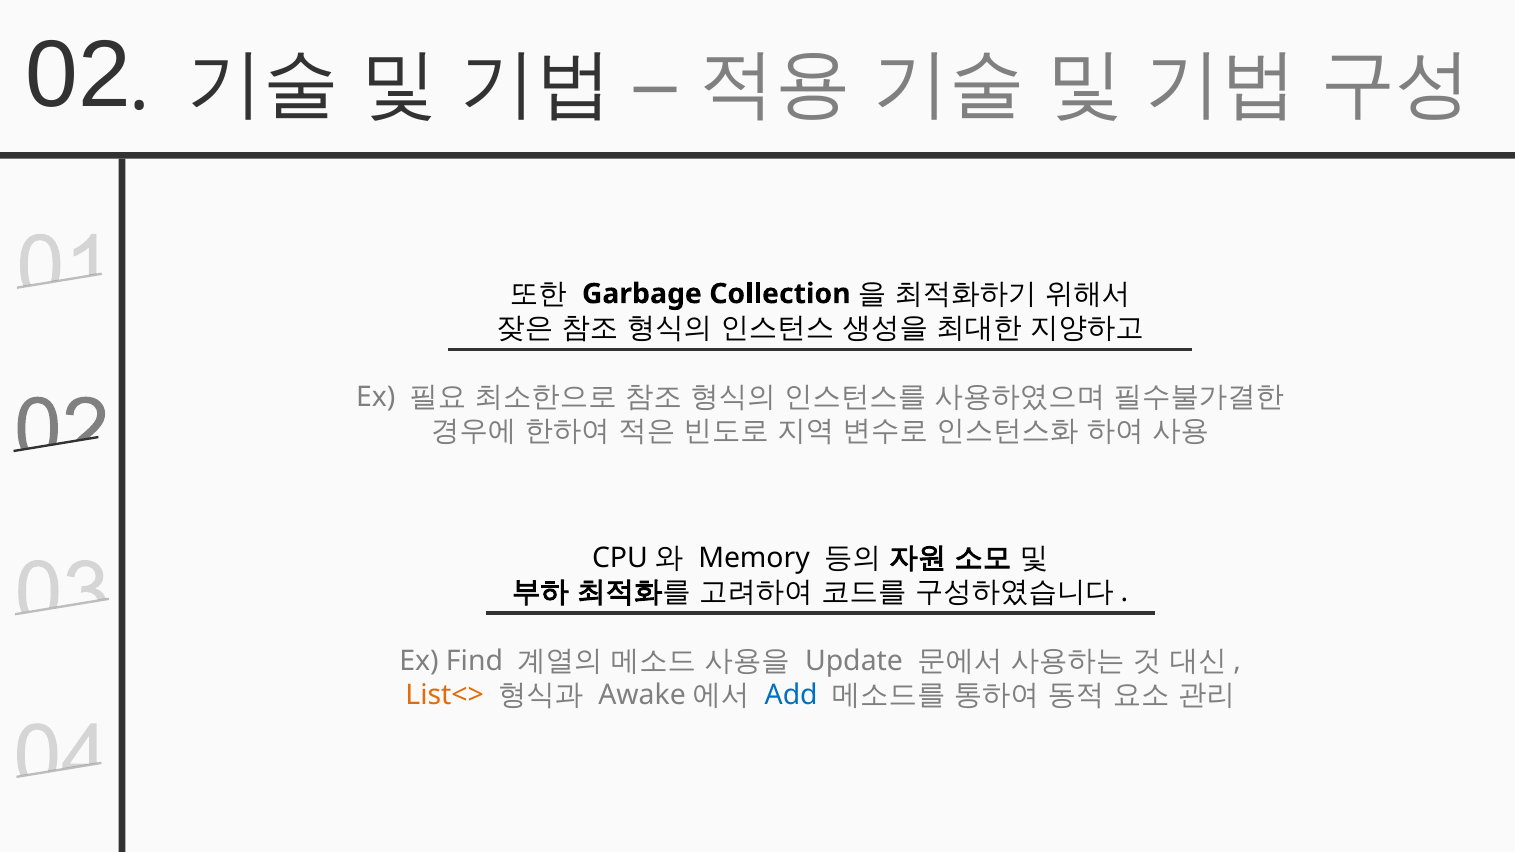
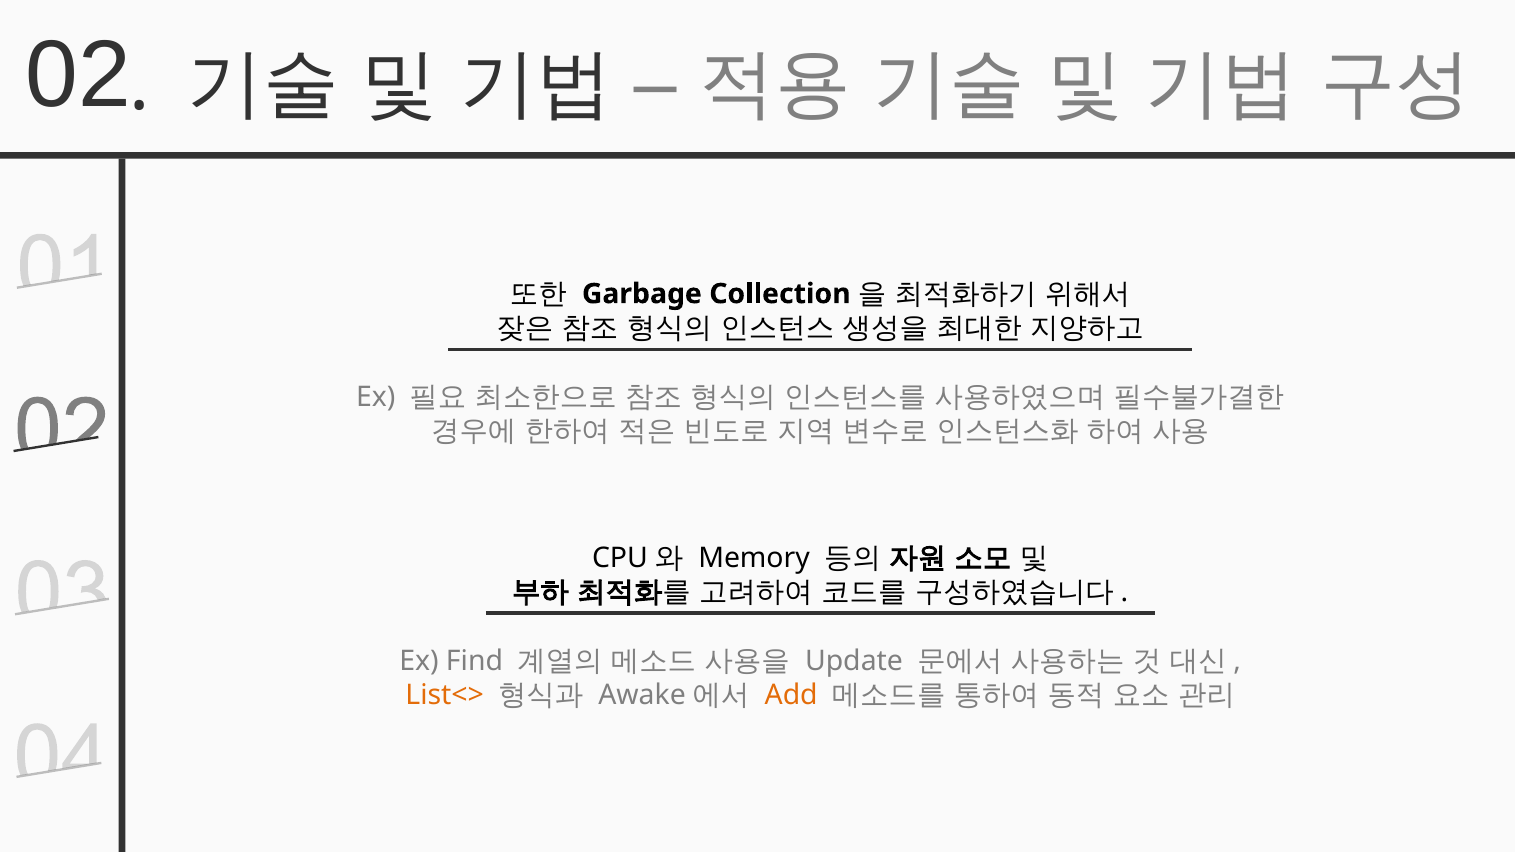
Add colour: blue -> orange
